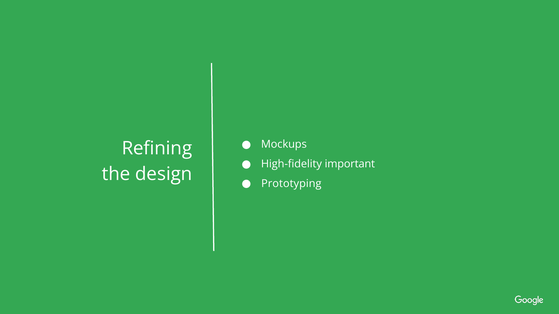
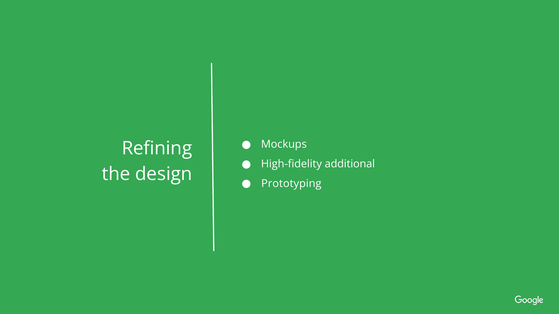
important: important -> additional
